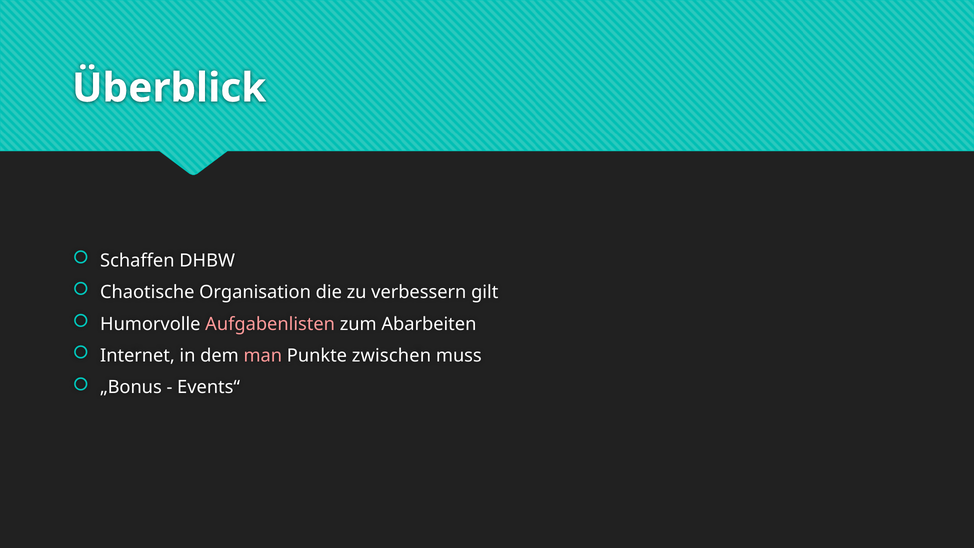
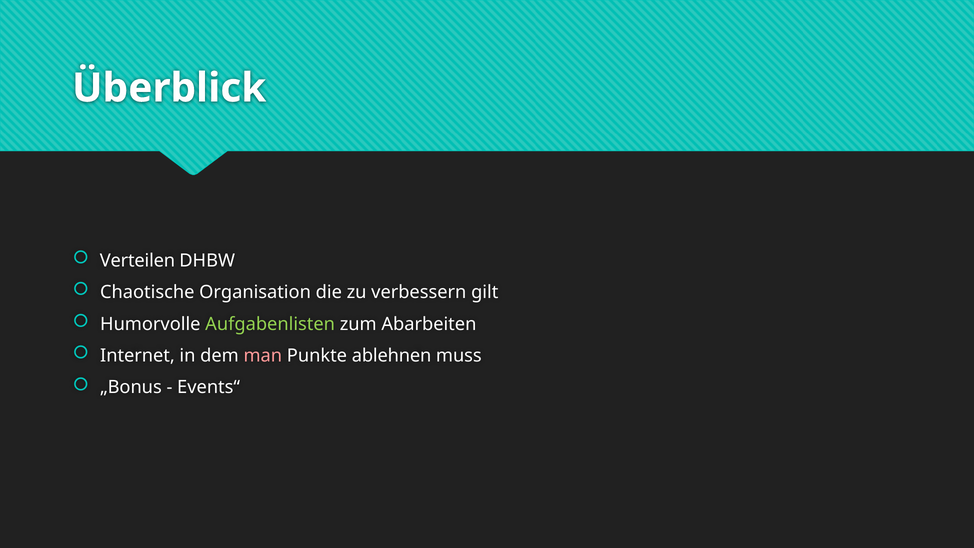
Schaffen: Schaffen -> Verteilen
Aufgabenlisten colour: pink -> light green
zwischen: zwischen -> ablehnen
